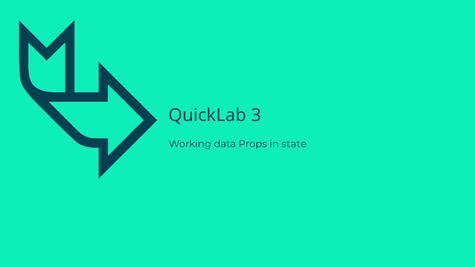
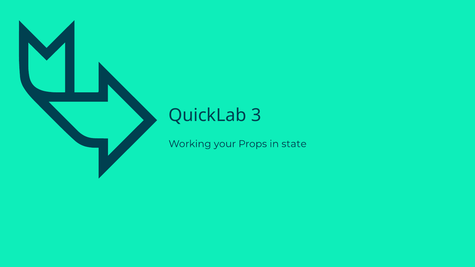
data: data -> your
